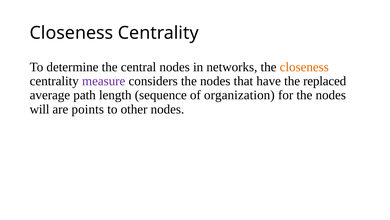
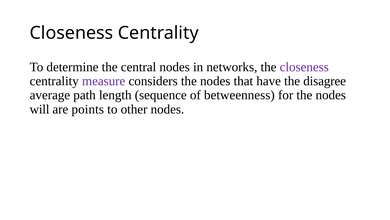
closeness at (304, 67) colour: orange -> purple
replaced: replaced -> disagree
organization: organization -> betweenness
